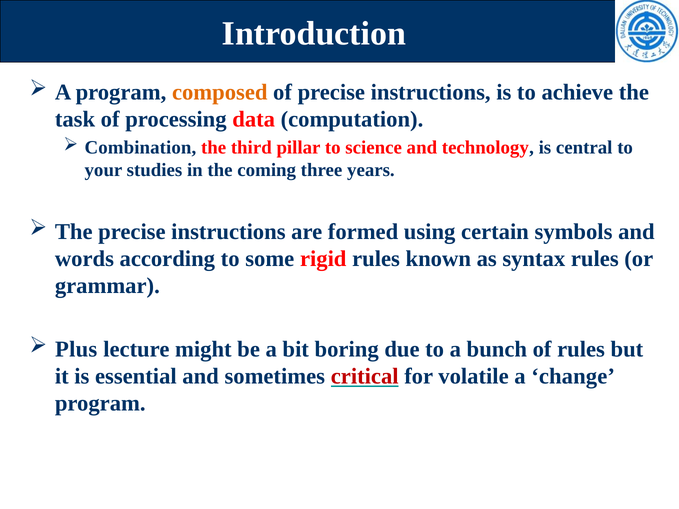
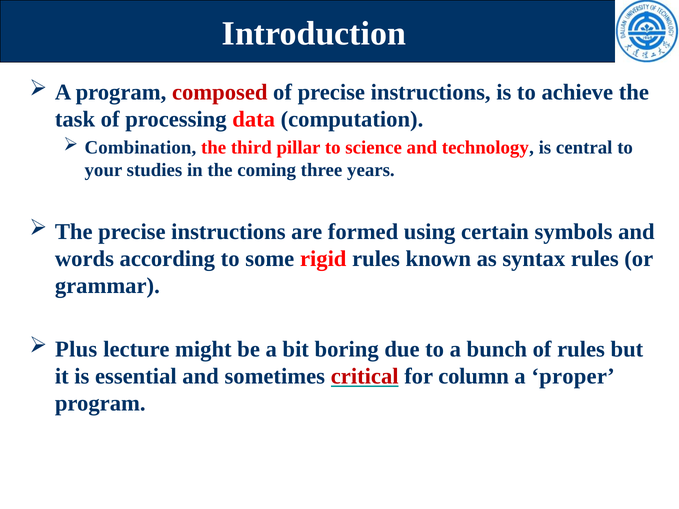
composed colour: orange -> red
volatile: volatile -> column
change: change -> proper
